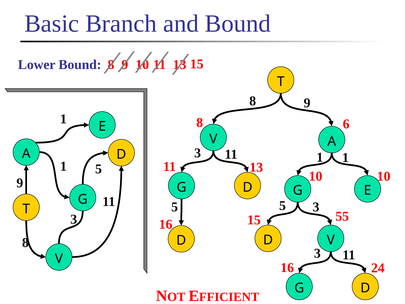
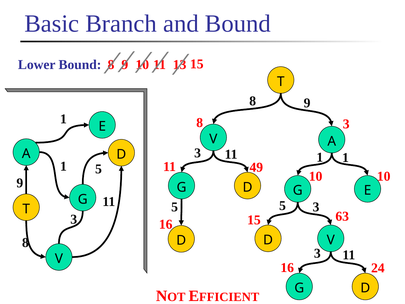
6 at (346, 124): 6 -> 3
13 at (256, 167): 13 -> 49
55: 55 -> 63
